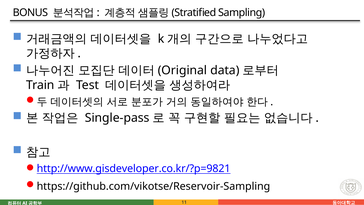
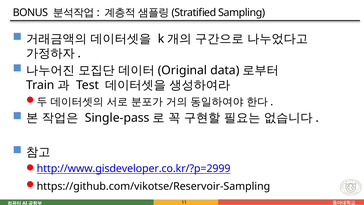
http://www.gisdeveloper.co.kr/?p=9821: http://www.gisdeveloper.co.kr/?p=9821 -> http://www.gisdeveloper.co.kr/?p=2999
